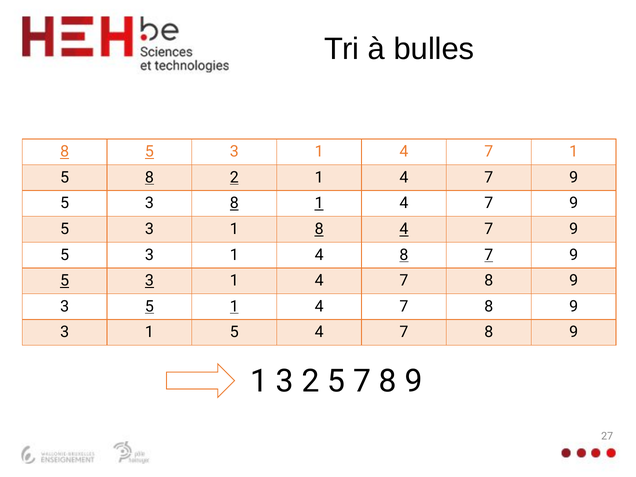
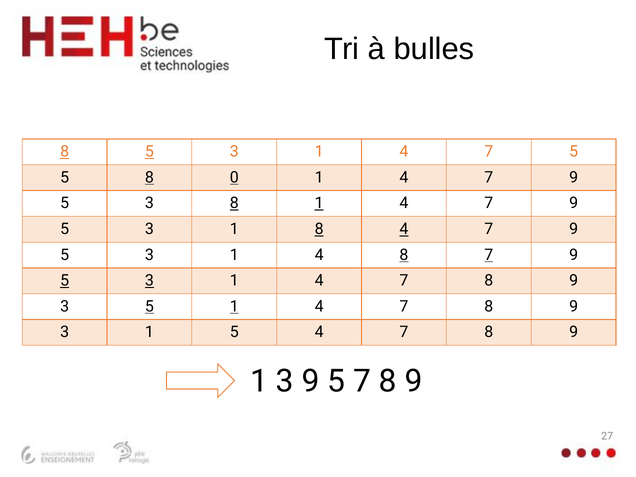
7 1: 1 -> 5
8 2: 2 -> 0
3 2: 2 -> 9
